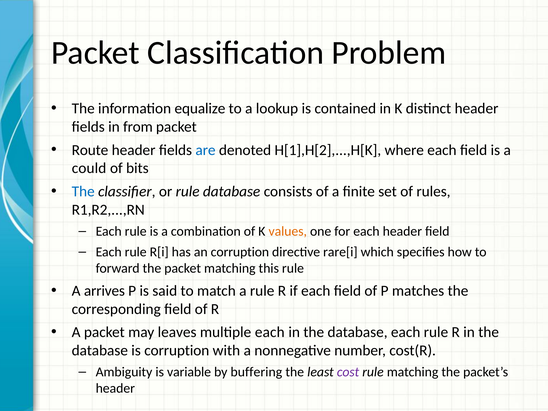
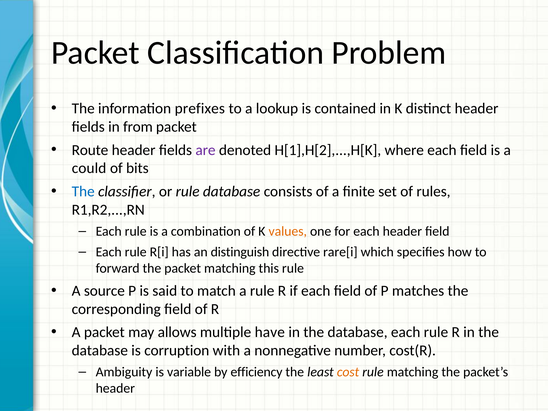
equalize: equalize -> prefixes
are colour: blue -> purple
an corruption: corruption -> distinguish
arrives: arrives -> source
leaves: leaves -> allows
multiple each: each -> have
buffering: buffering -> efficiency
cost colour: purple -> orange
